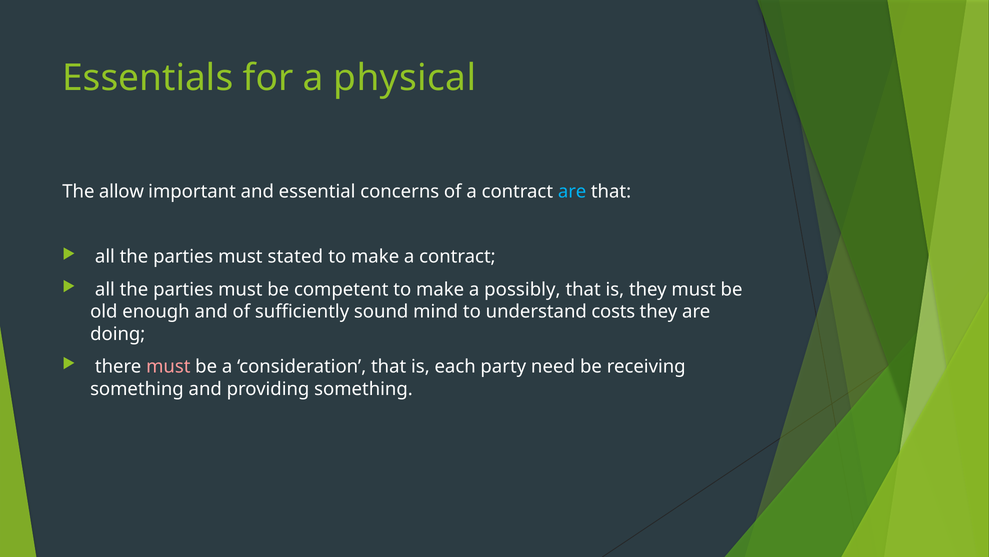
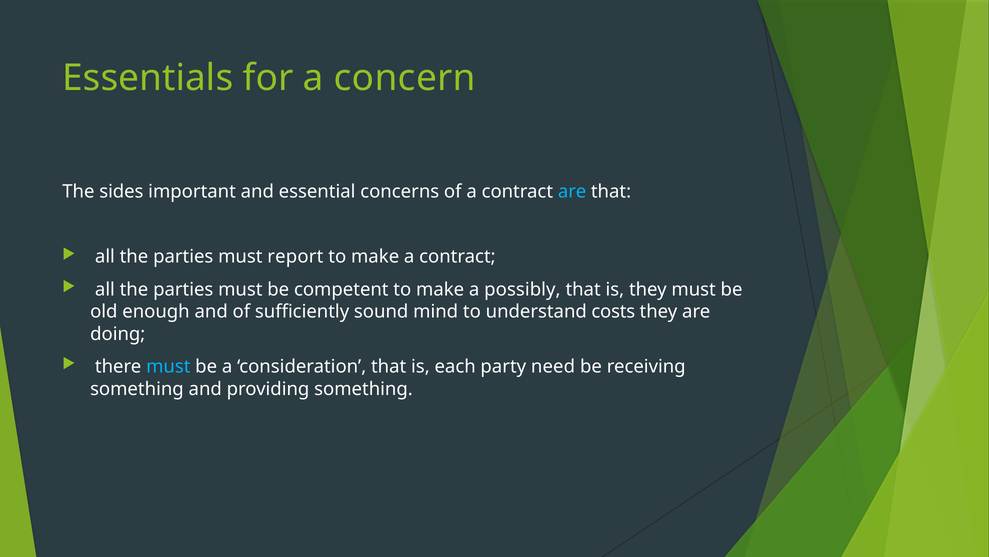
physical: physical -> concern
allow: allow -> sides
stated: stated -> report
must at (168, 366) colour: pink -> light blue
